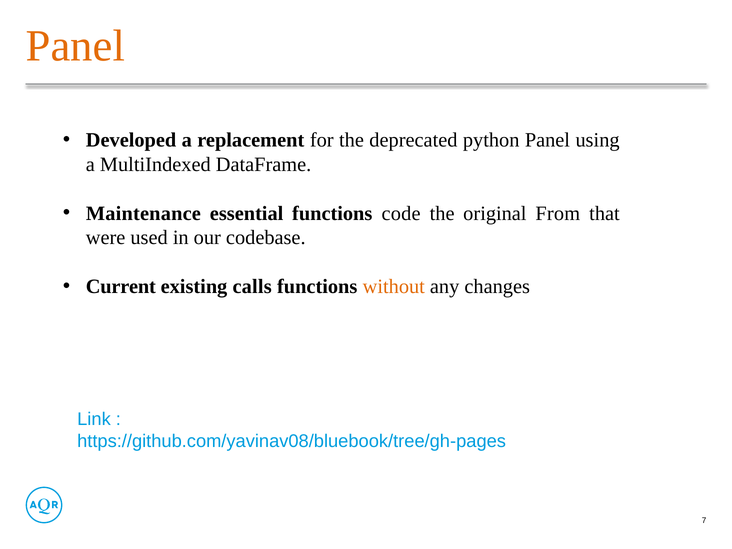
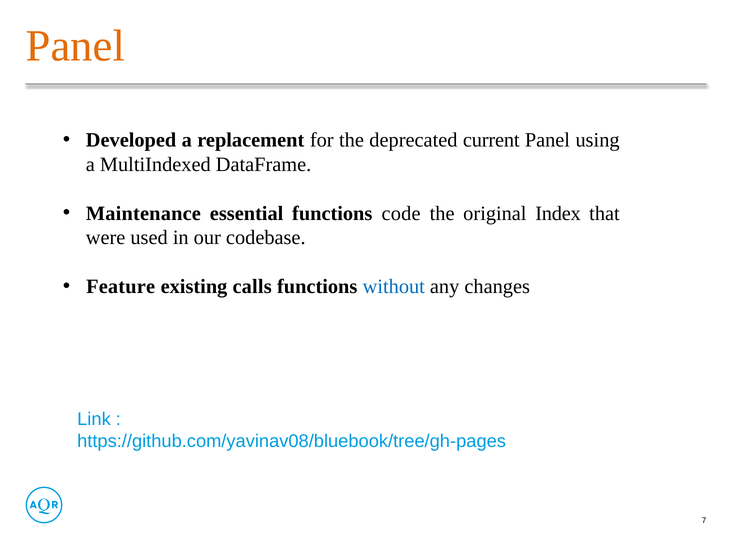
python: python -> current
From: From -> Index
Current: Current -> Feature
without colour: orange -> blue
